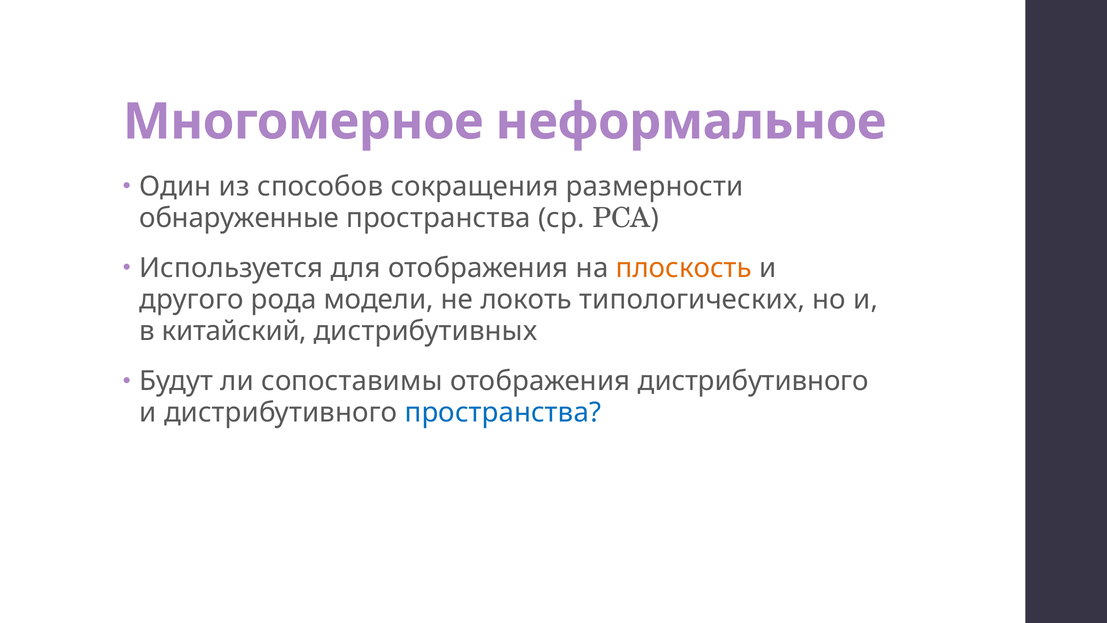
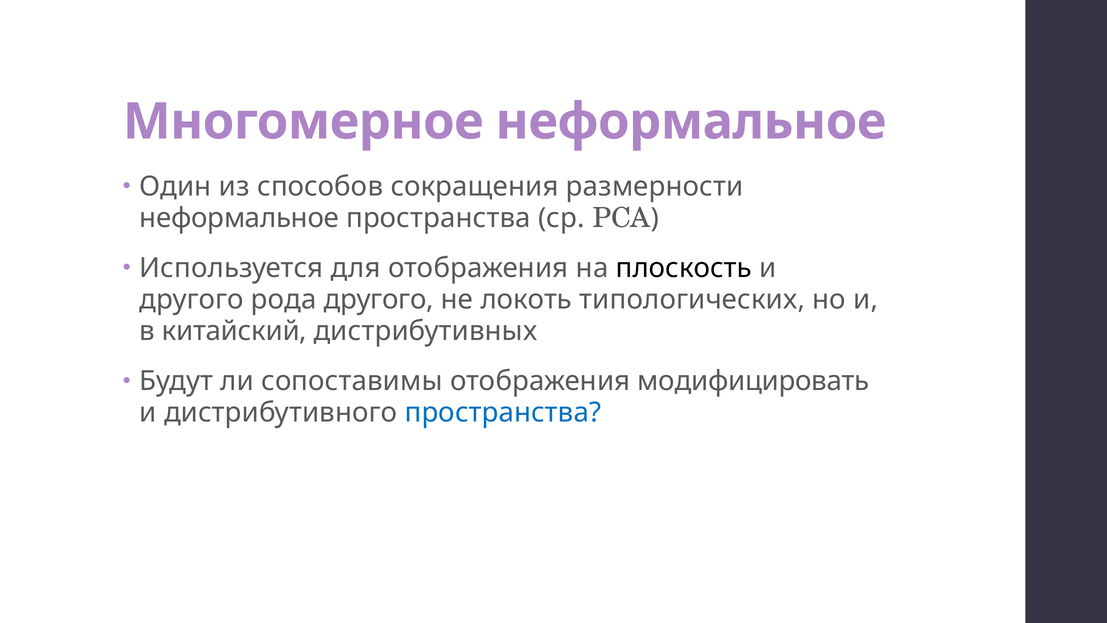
обнаруженные at (239, 218): обнаруженные -> неформальное
плоскость colour: orange -> black
рода модели: модели -> другого
отображения дистрибутивного: дистрибутивного -> модифицировать
